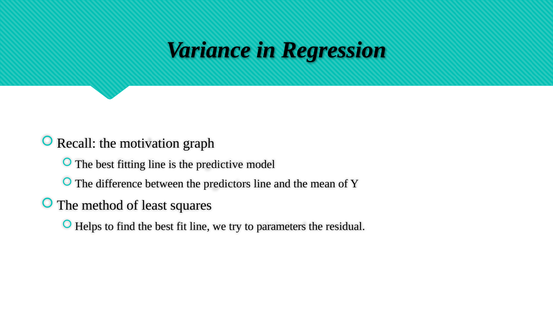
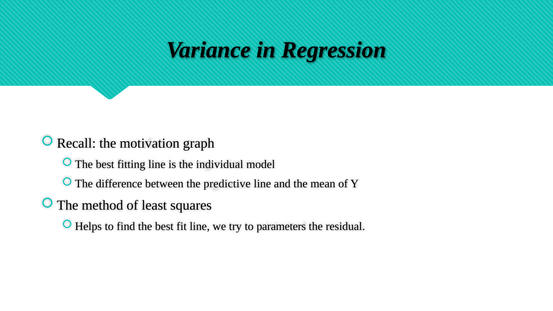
predictive: predictive -> individual
predictors: predictors -> predictive
